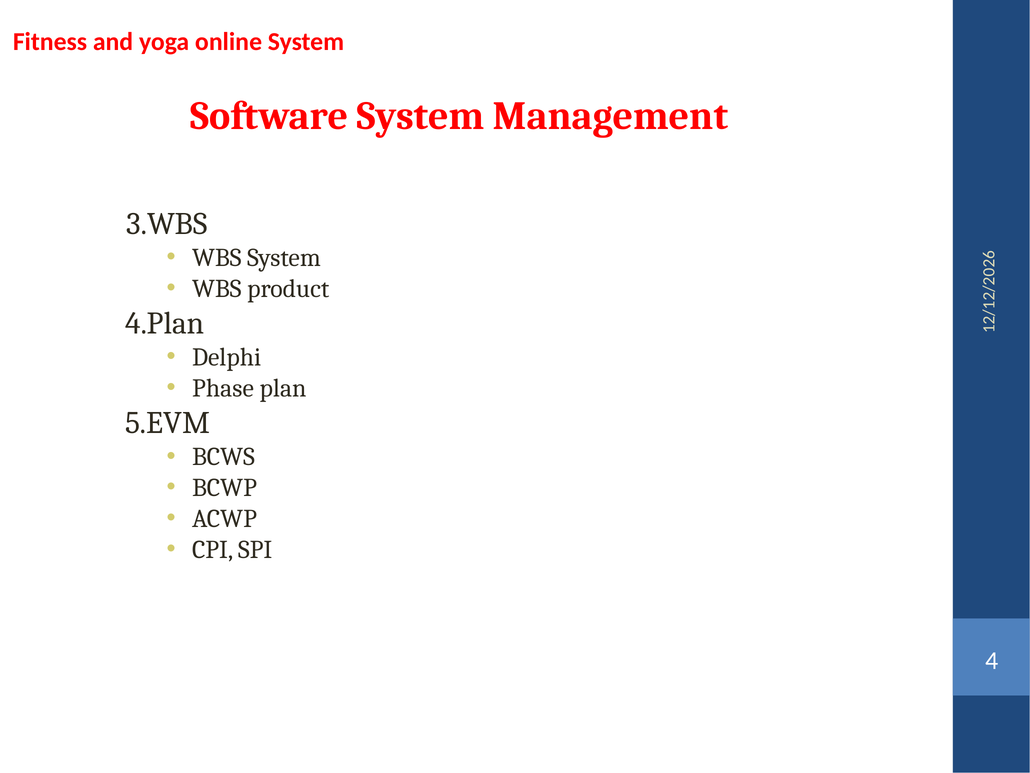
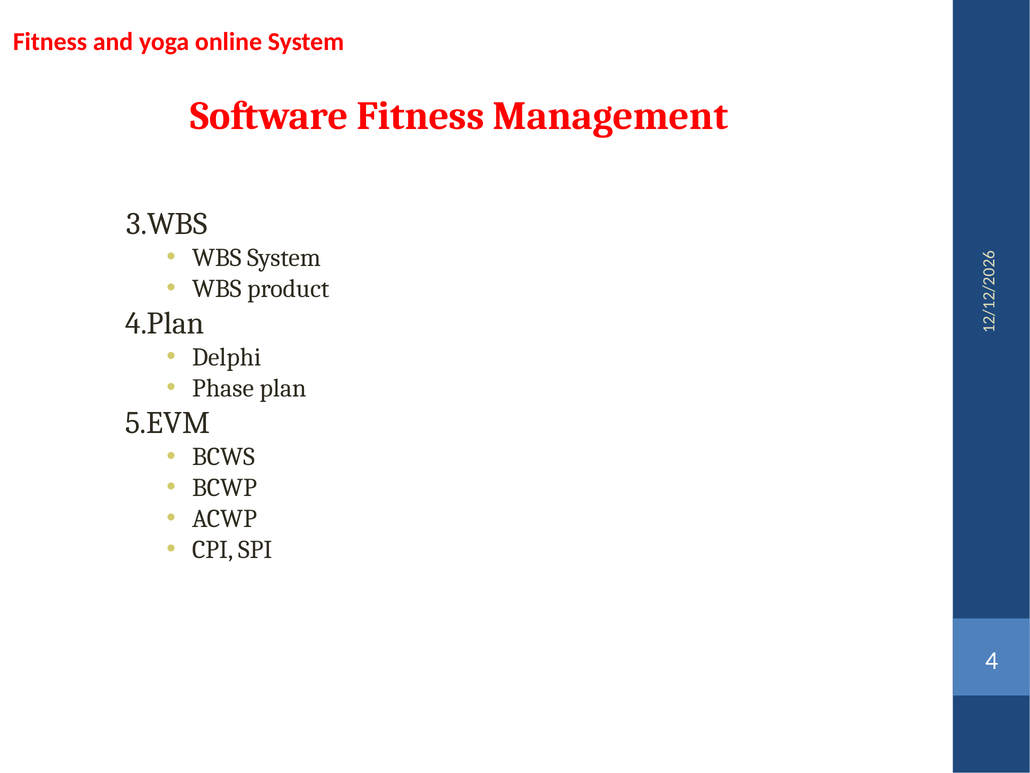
Software System: System -> Fitness
